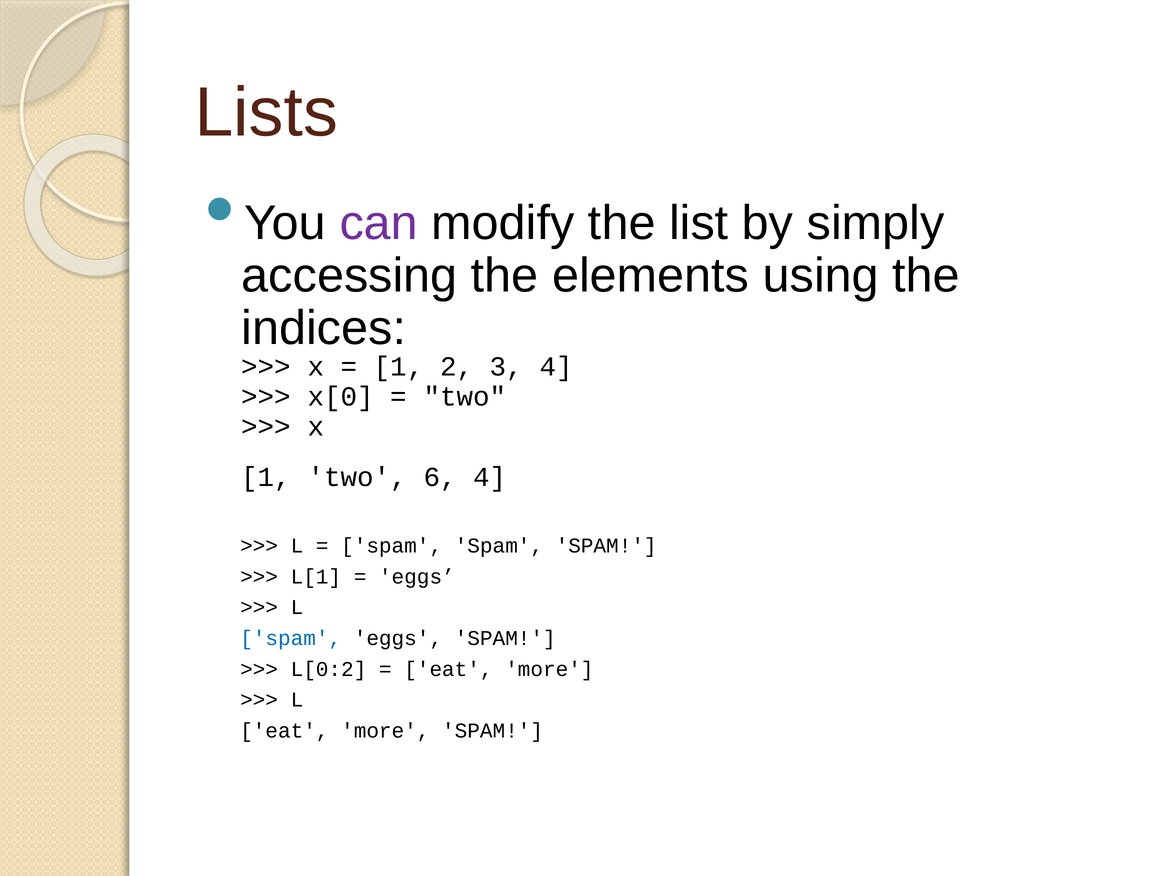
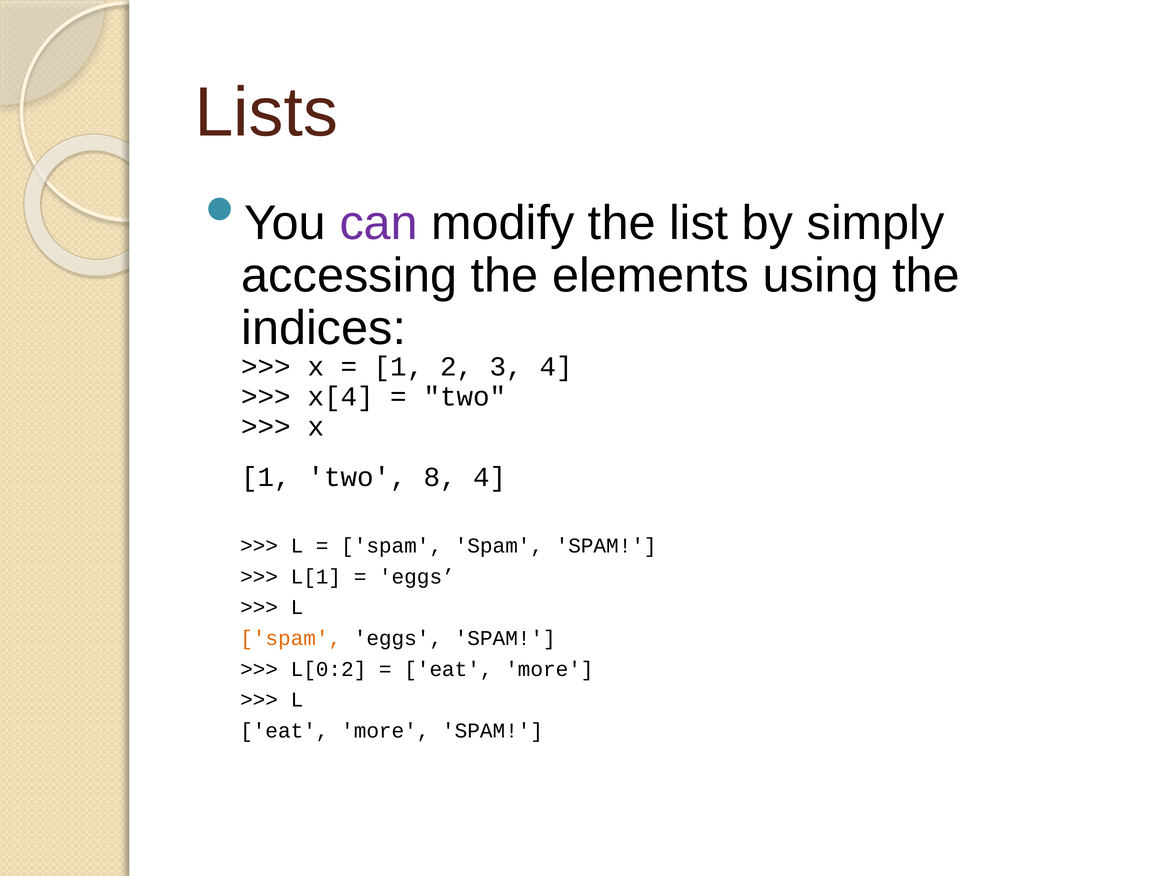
x[0: x[0 -> x[4
6: 6 -> 8
spam at (291, 638) colour: blue -> orange
